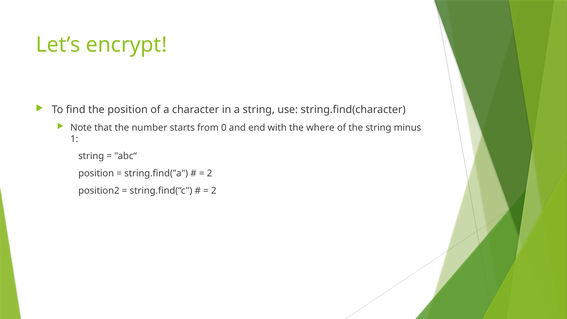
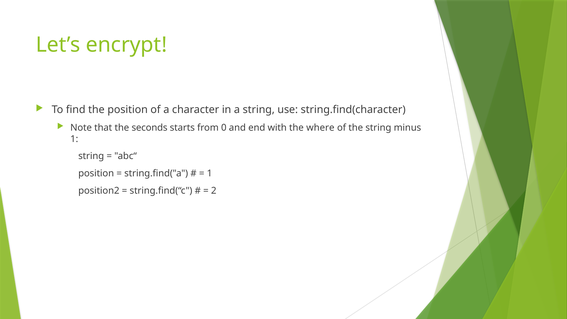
number: number -> seconds
2 at (210, 173): 2 -> 1
